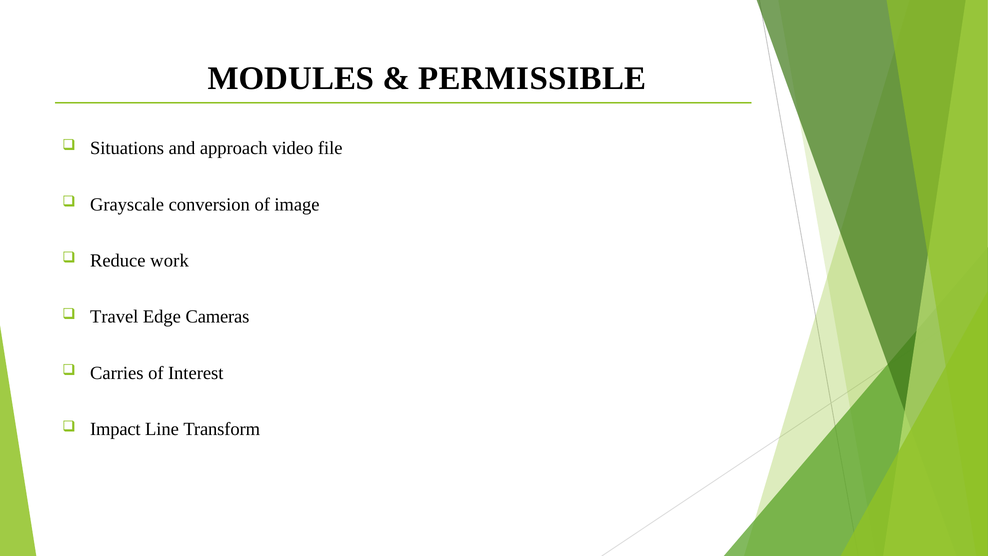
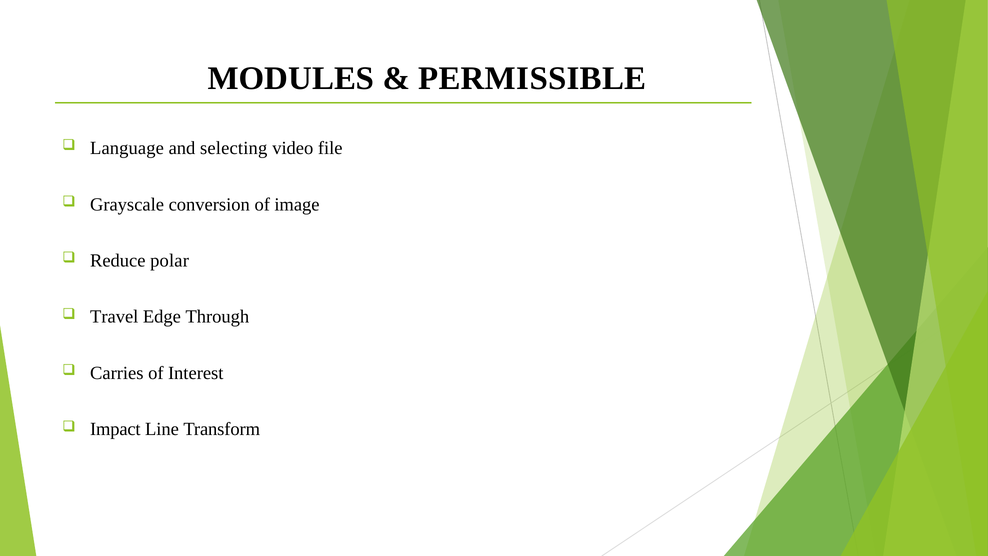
Situations: Situations -> Language
approach: approach -> selecting
work: work -> polar
Cameras: Cameras -> Through
